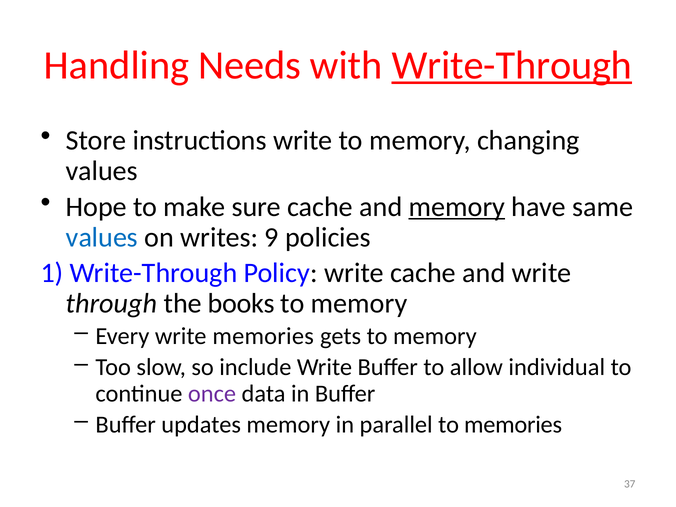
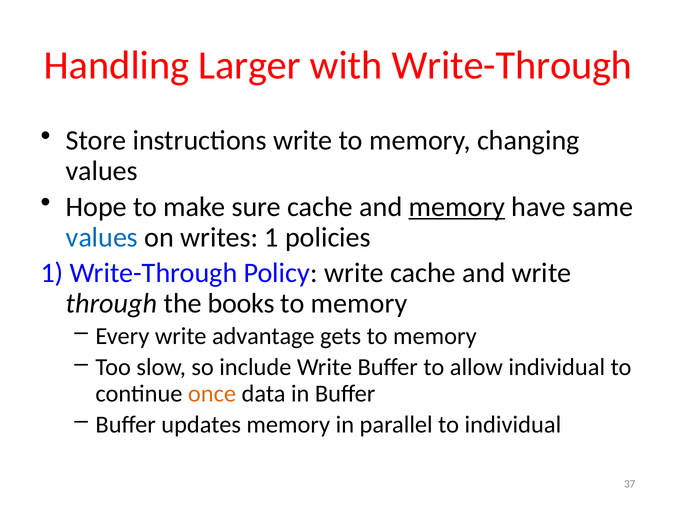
Needs: Needs -> Larger
Write-Through at (512, 65) underline: present -> none
writes 9: 9 -> 1
write memories: memories -> advantage
once colour: purple -> orange
to memories: memories -> individual
